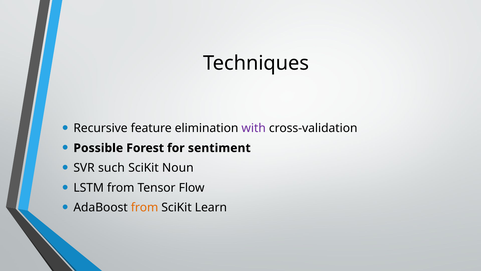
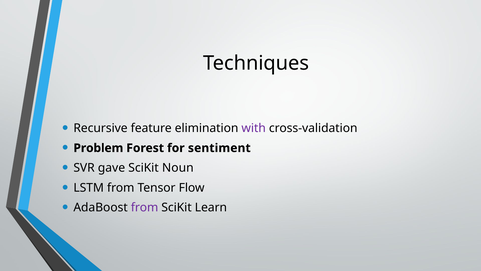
Possible: Possible -> Problem
such: such -> gave
from at (145, 207) colour: orange -> purple
